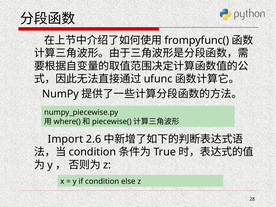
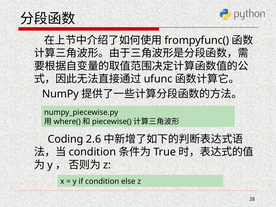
Import: Import -> Coding
